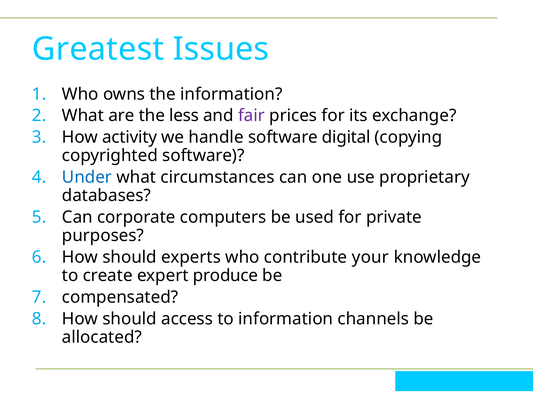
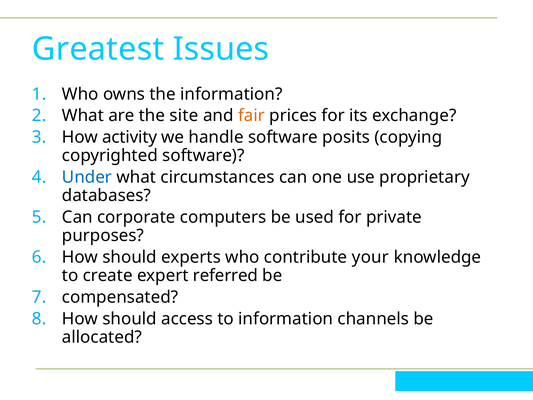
less: less -> site
fair colour: purple -> orange
digital: digital -> posits
produce: produce -> referred
